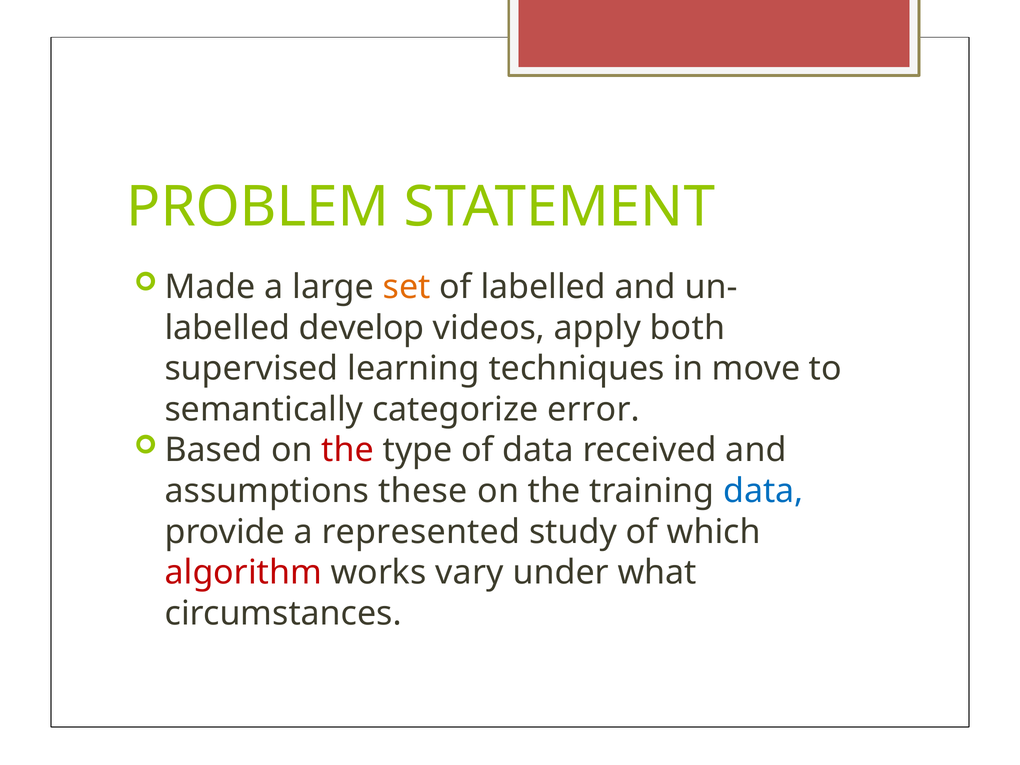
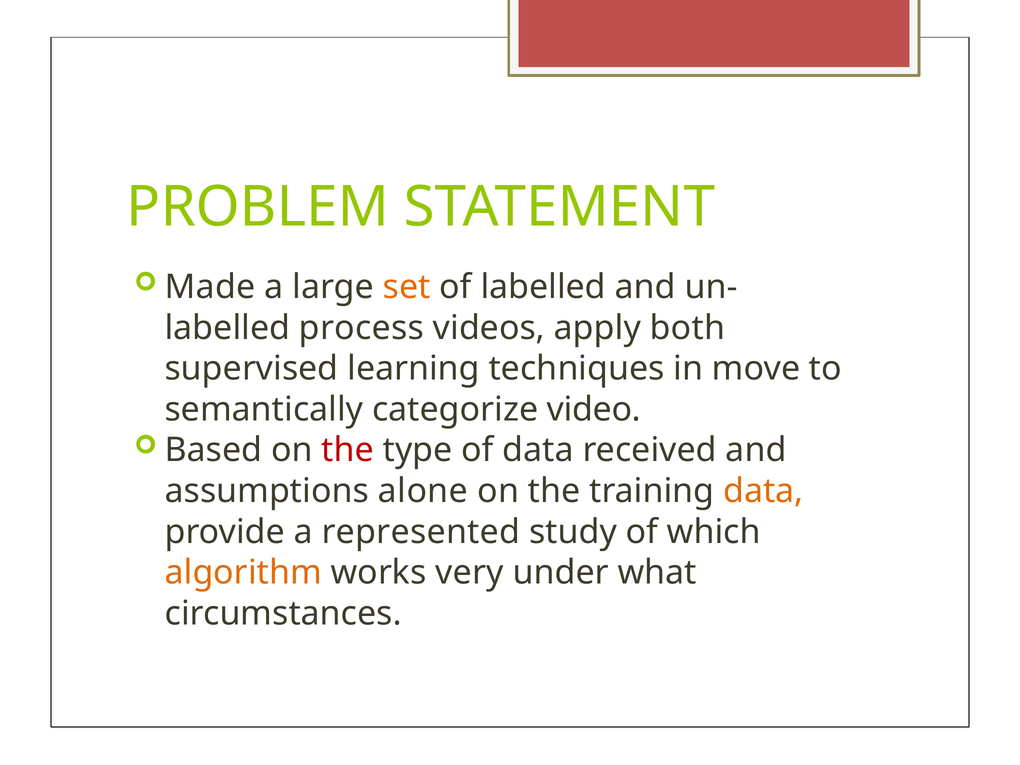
develop: develop -> process
error: error -> video
these: these -> alone
data at (763, 491) colour: blue -> orange
algorithm colour: red -> orange
vary: vary -> very
